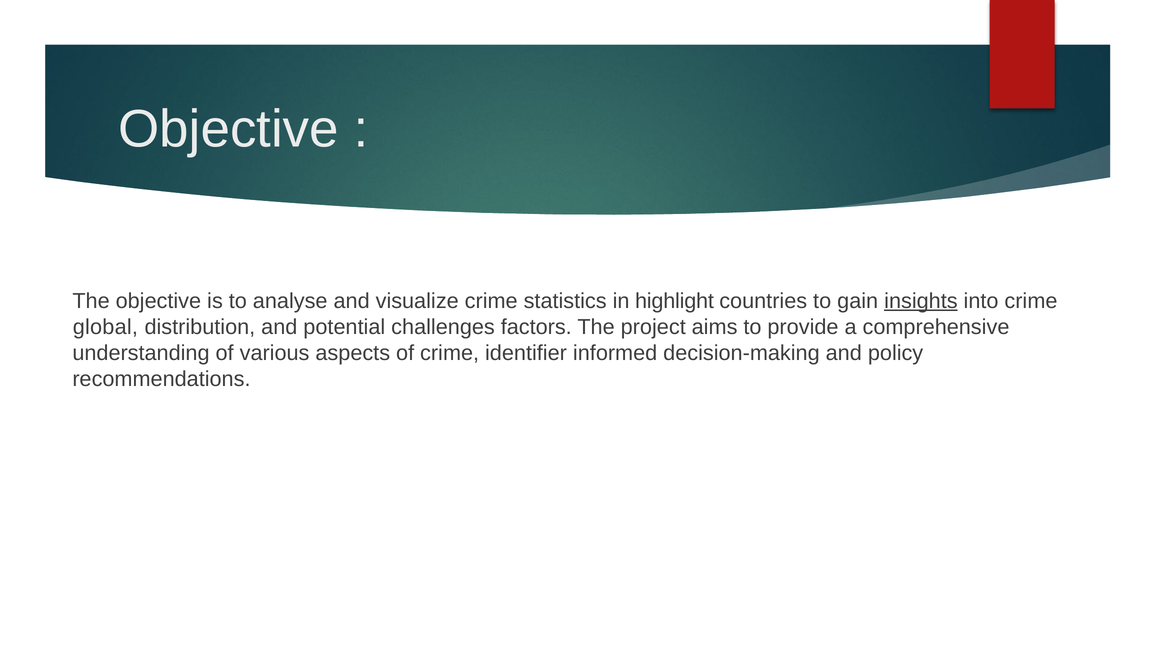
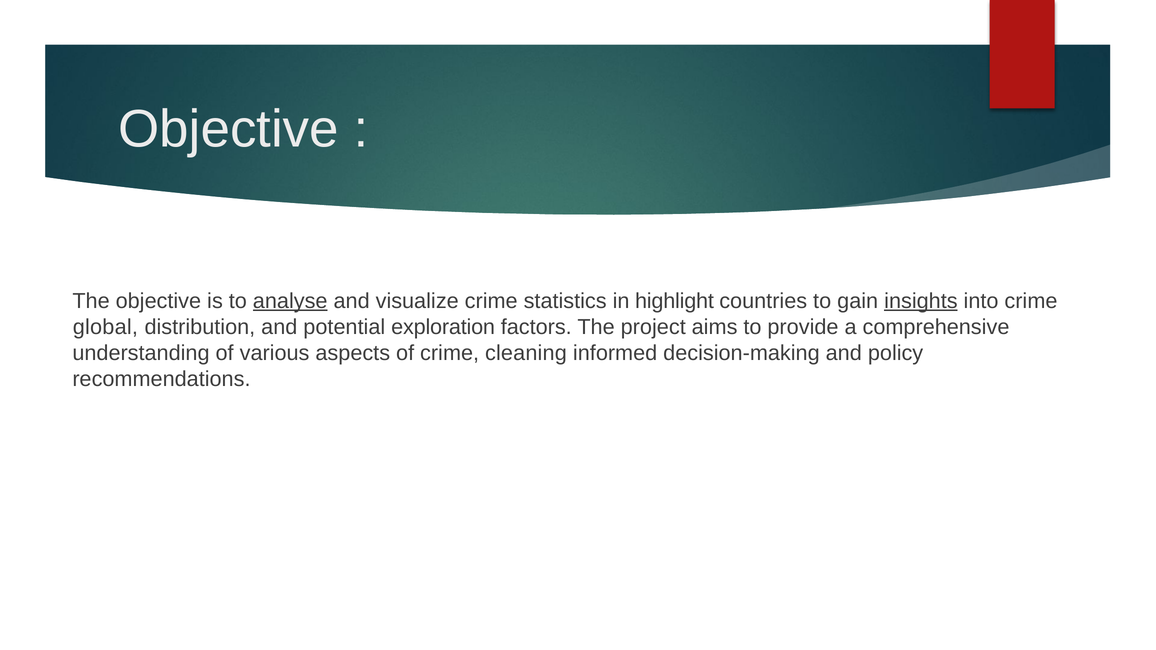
analyse underline: none -> present
challenges: challenges -> exploration
identifier: identifier -> cleaning
